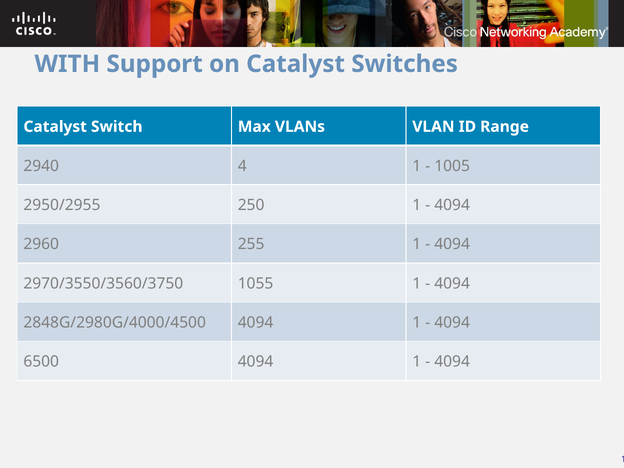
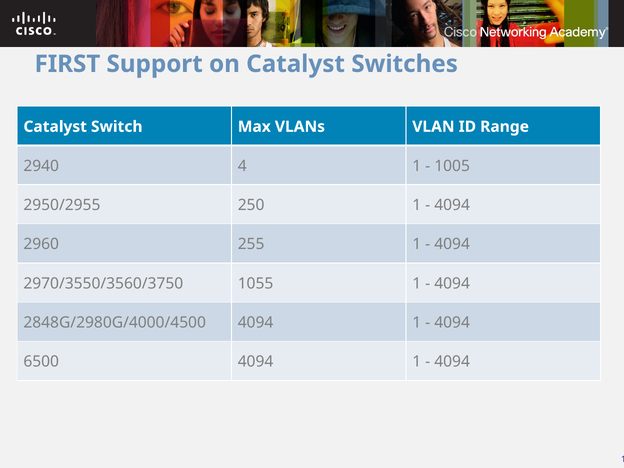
WITH: WITH -> FIRST
